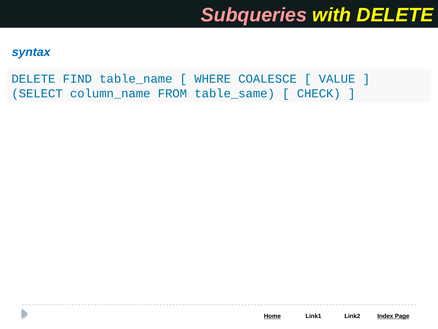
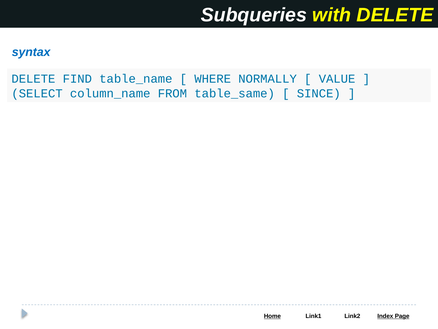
Subqueries colour: pink -> white
COALESCE: COALESCE -> NORMALLY
CHECK: CHECK -> SINCE
